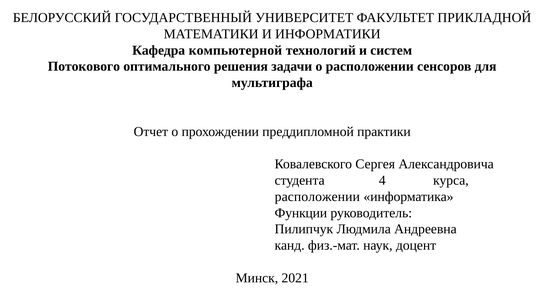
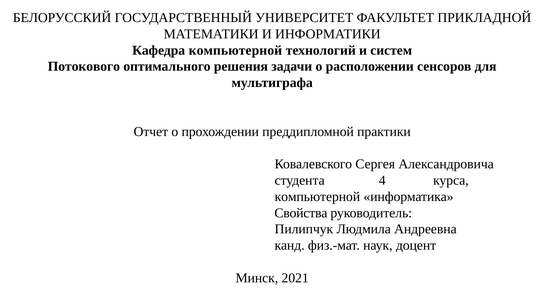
расположении at (317, 197): расположении -> компьютерной
Функции: Функции -> Свойства
